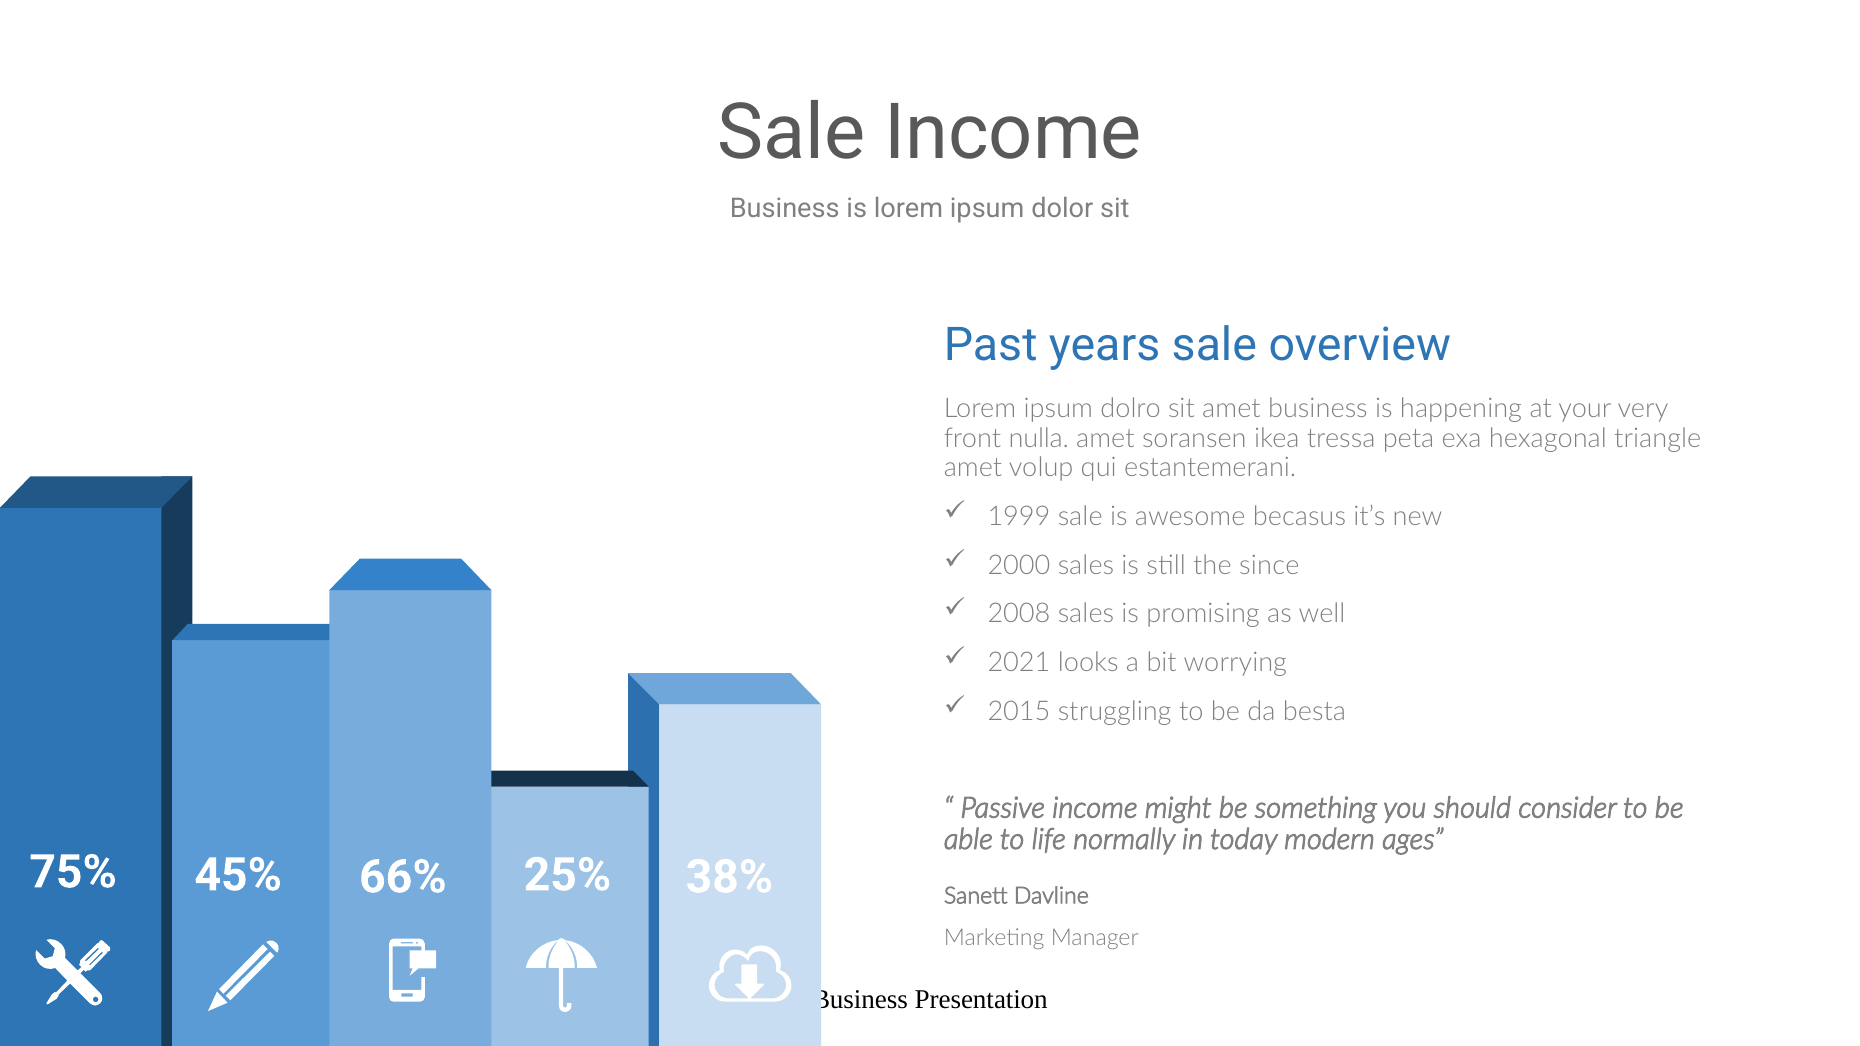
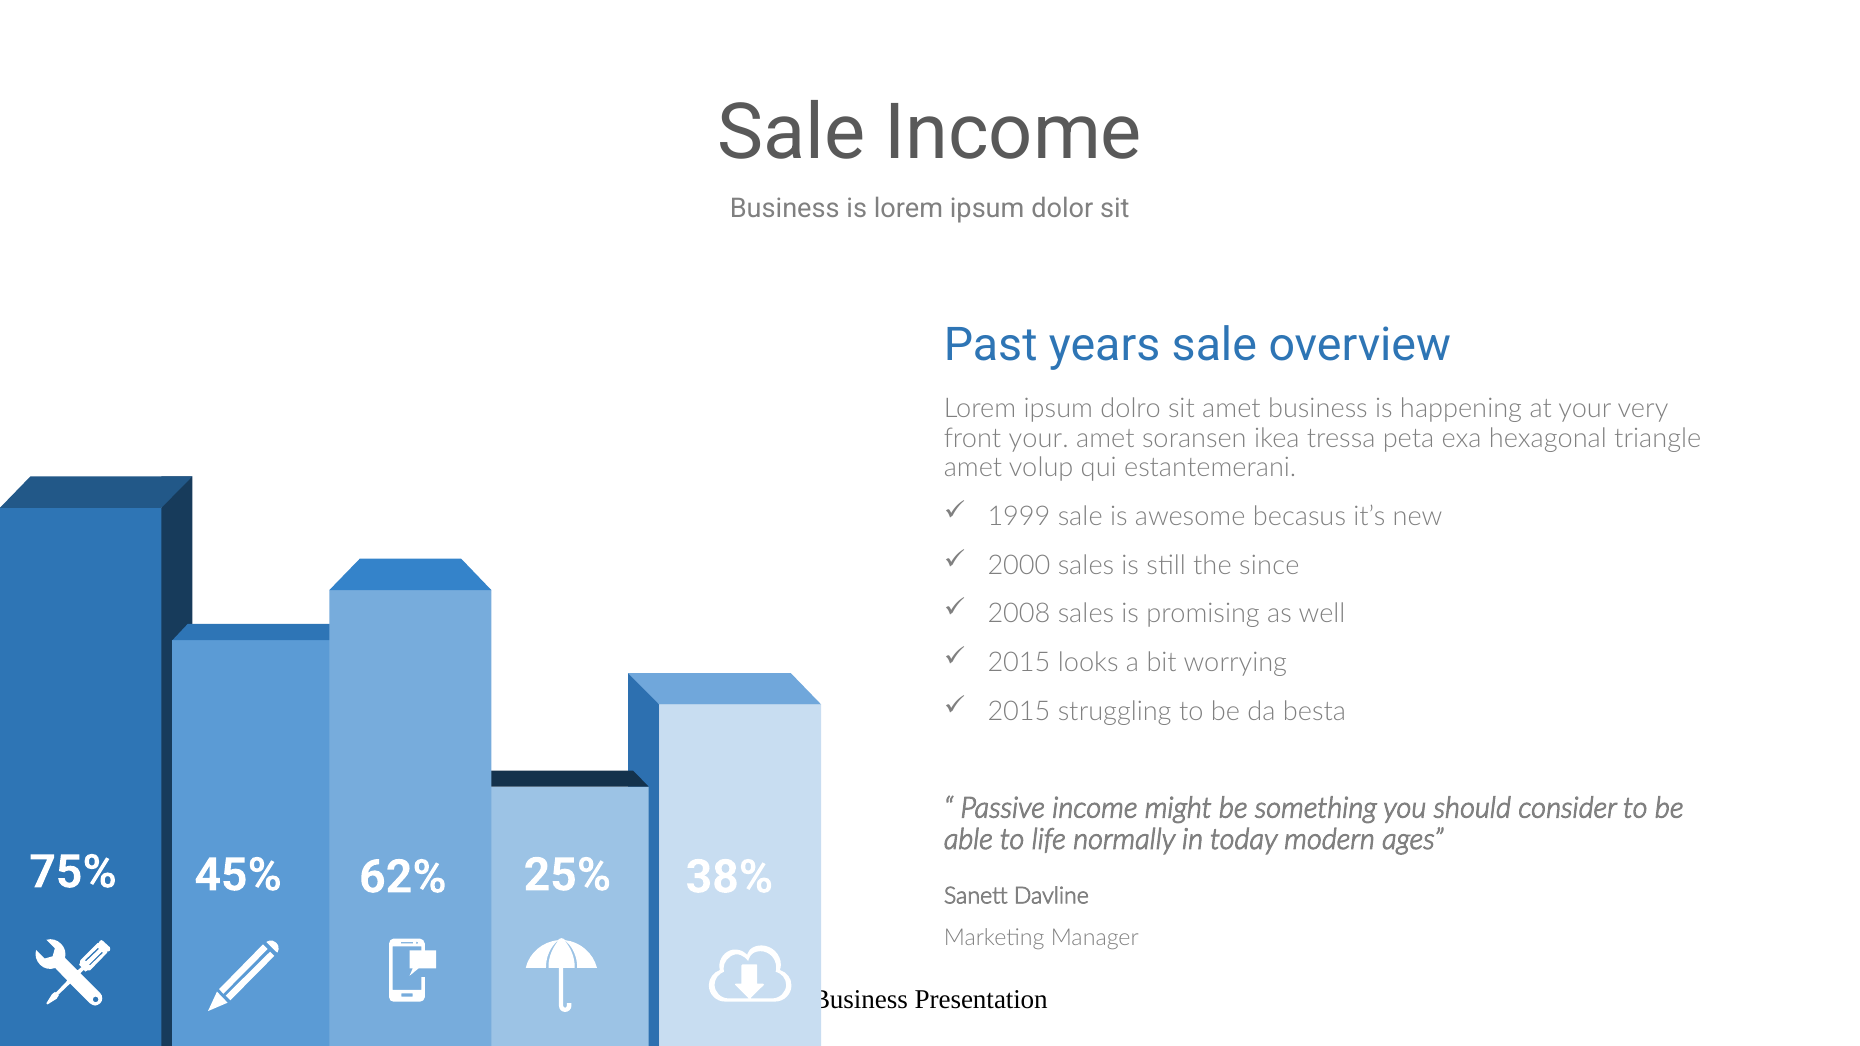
front nulla: nulla -> your
2021 at (1019, 663): 2021 -> 2015
66%: 66% -> 62%
